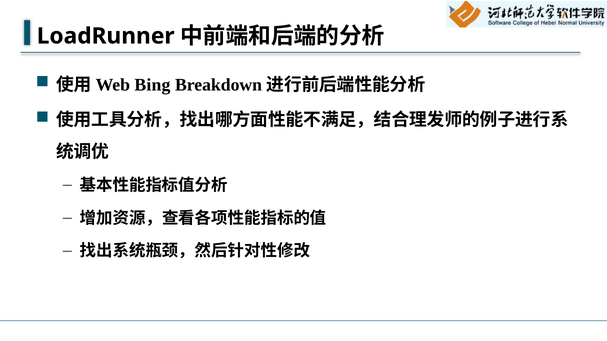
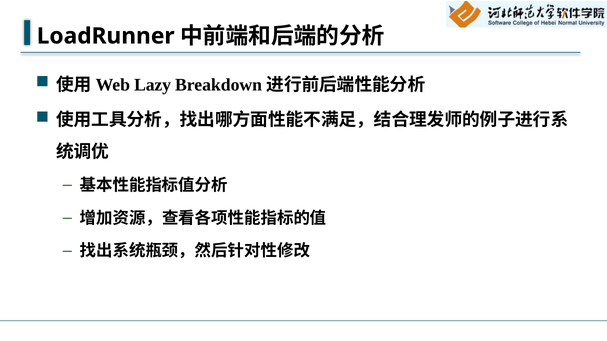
Bing: Bing -> Lazy
